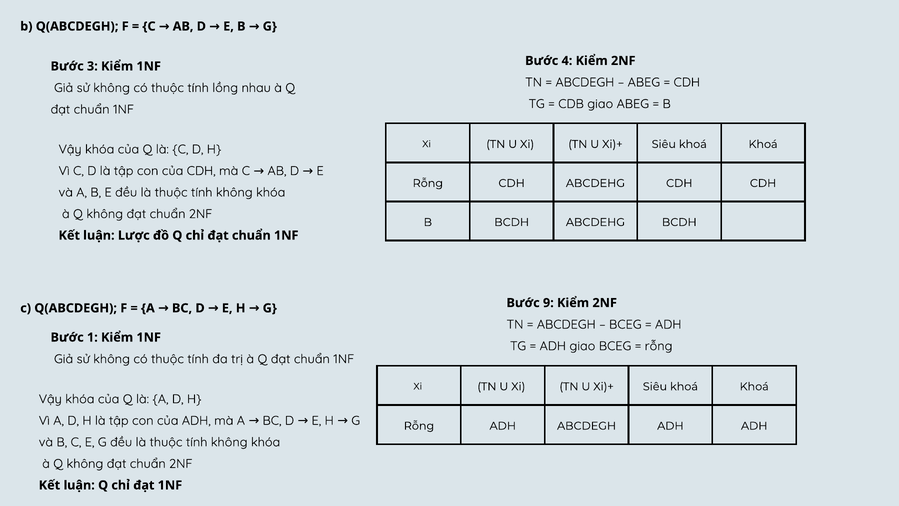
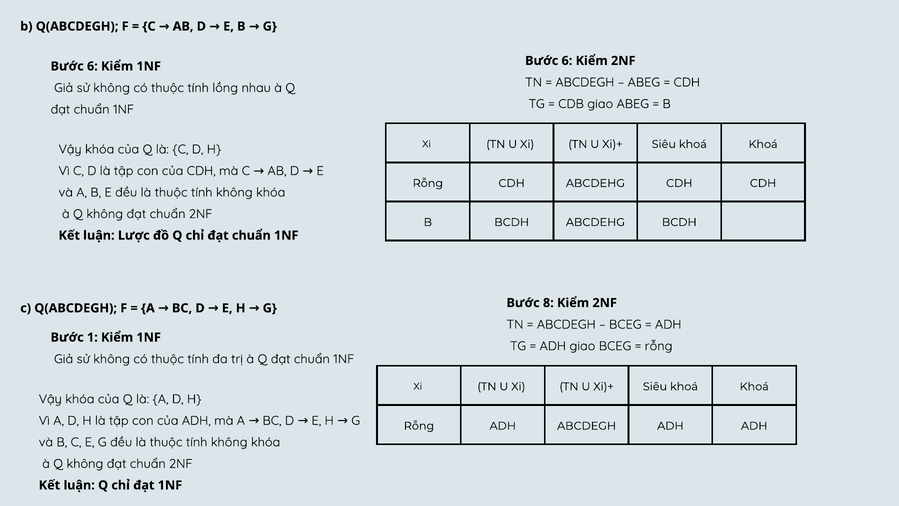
4 at (567, 61): 4 -> 6
3 at (92, 66): 3 -> 6
9: 9 -> 8
